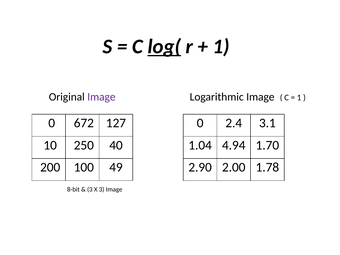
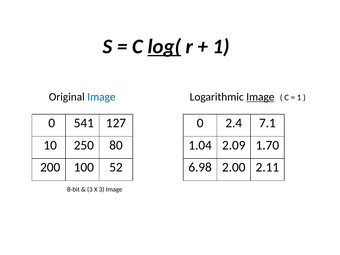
Image at (101, 97) colour: purple -> blue
Image at (260, 97) underline: none -> present
672: 672 -> 541
3.1: 3.1 -> 7.1
40: 40 -> 80
4.94: 4.94 -> 2.09
49: 49 -> 52
2.90: 2.90 -> 6.98
1.78: 1.78 -> 2.11
